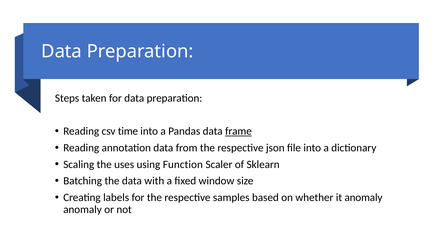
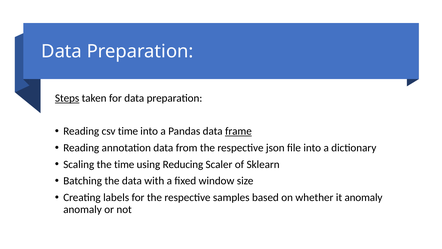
Steps underline: none -> present
the uses: uses -> time
Function: Function -> Reducing
